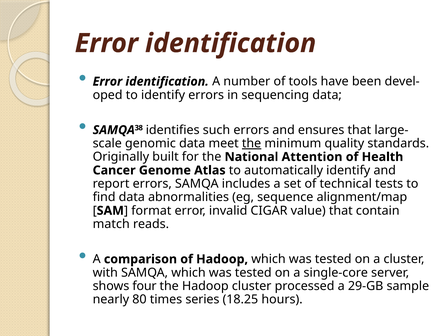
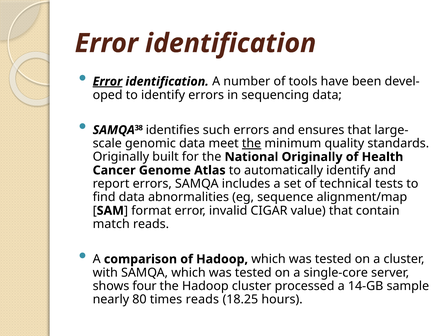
Error at (107, 81) underline: none -> present
National Attention: Attention -> Originally
29-GB: 29-GB -> 14-GB
times series: series -> reads
